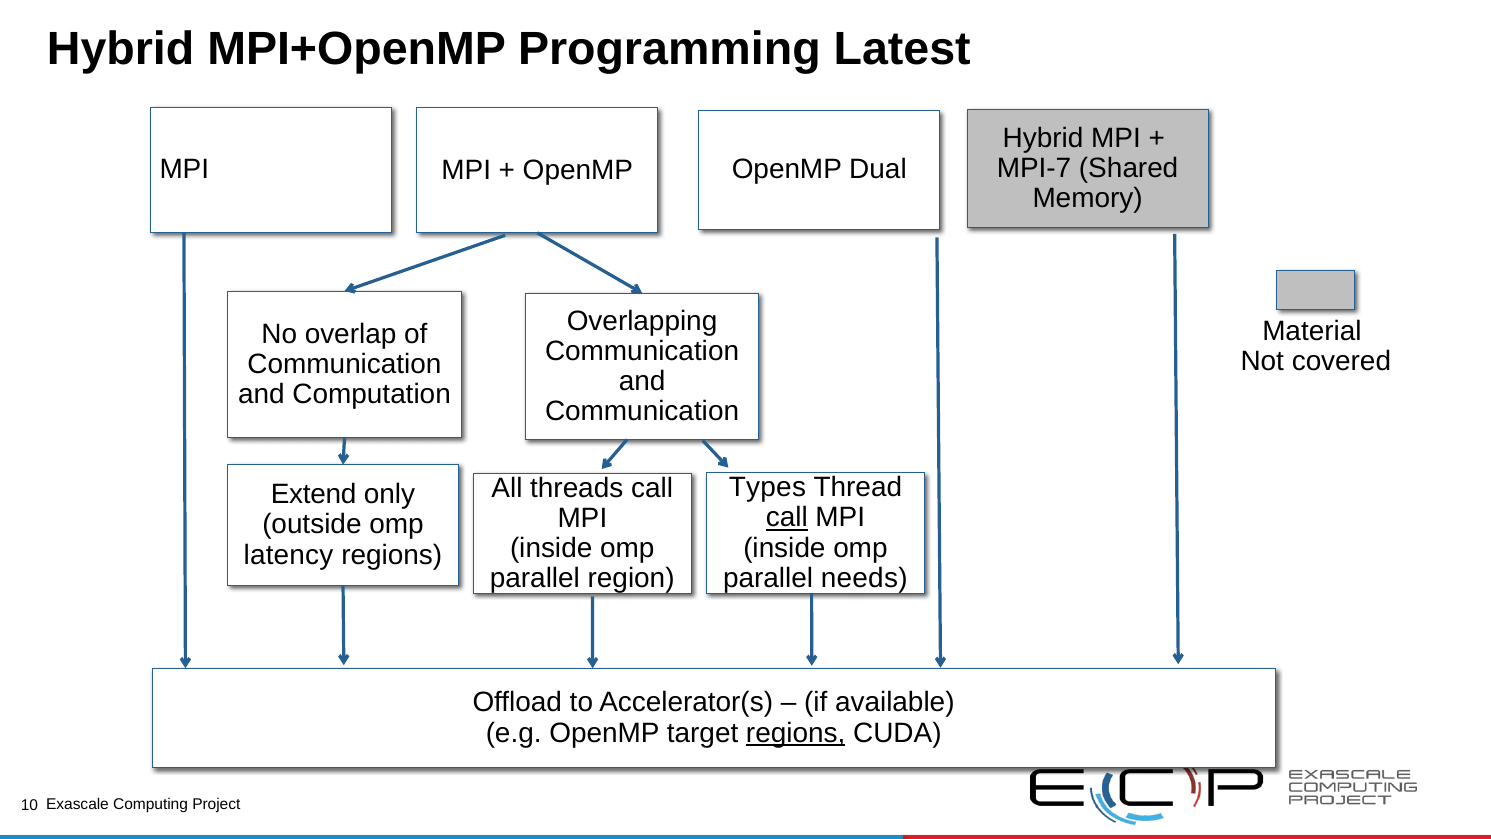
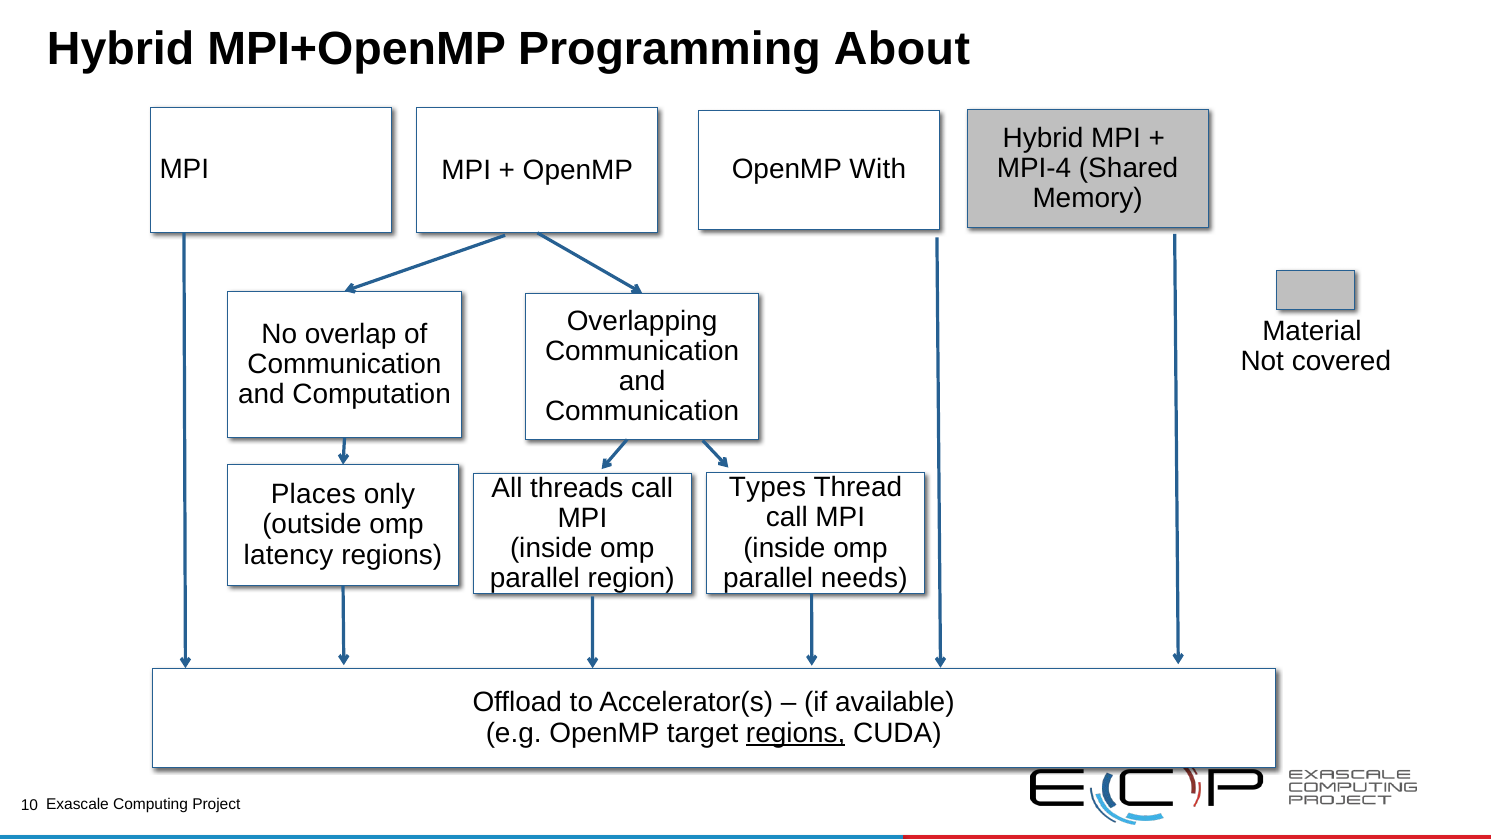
Latest: Latest -> About
MPI-7: MPI-7 -> MPI-4
Dual: Dual -> With
Extend: Extend -> Places
call at (787, 517) underline: present -> none
